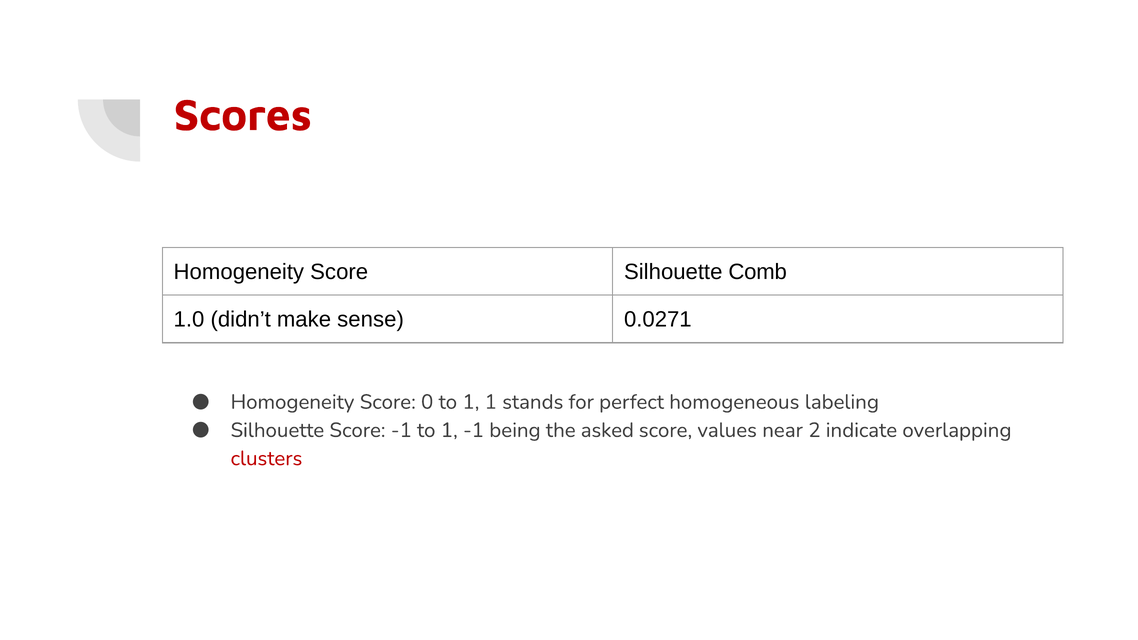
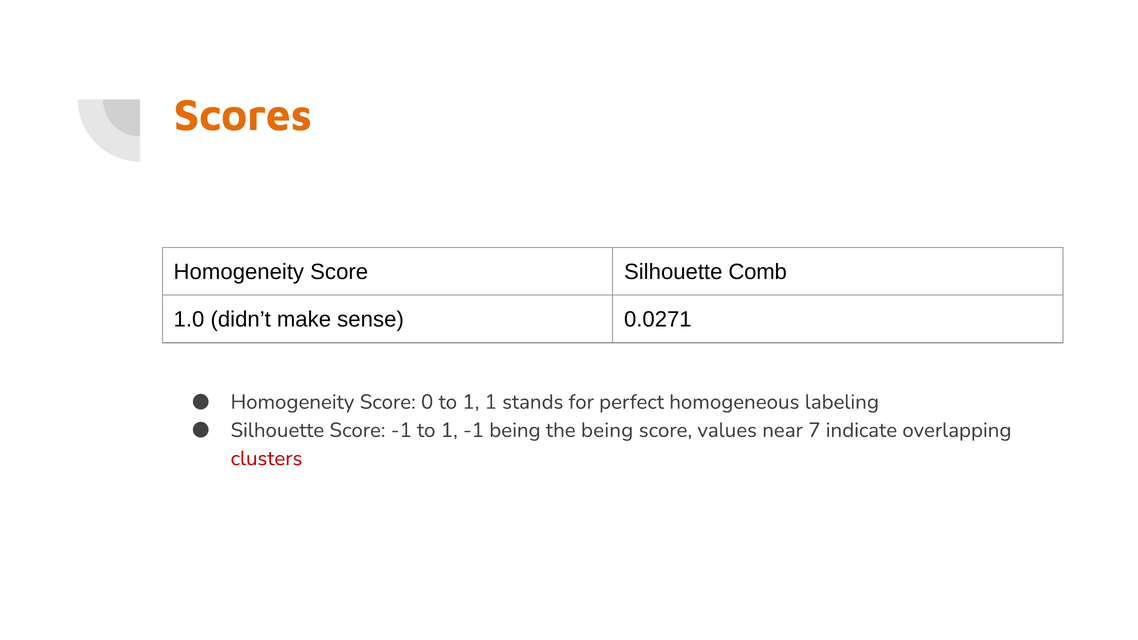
Scores colour: red -> orange
the asked: asked -> being
2: 2 -> 7
